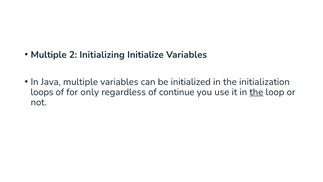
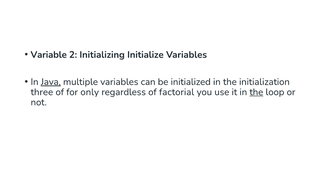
Multiple at (49, 55): Multiple -> Variable
Java underline: none -> present
loops: loops -> three
continue: continue -> factorial
